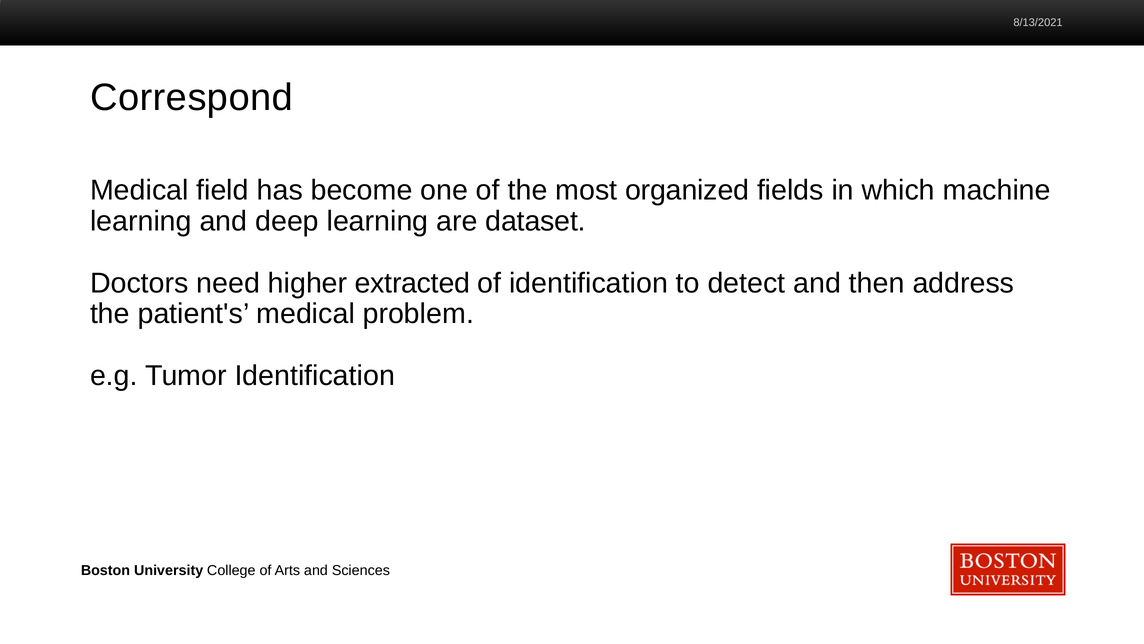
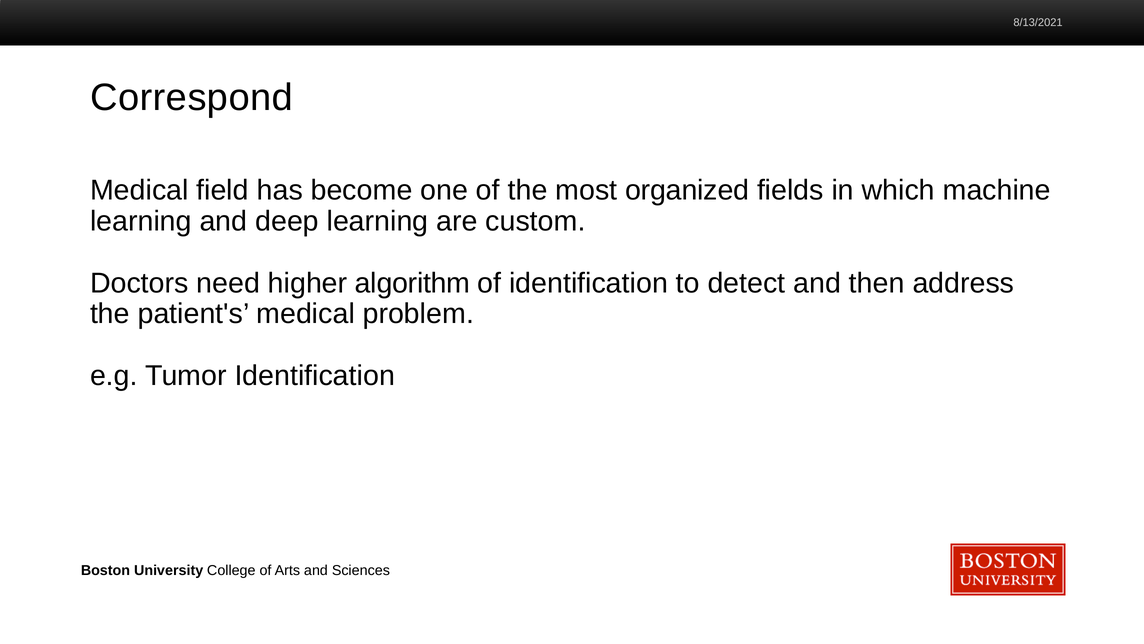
dataset: dataset -> custom
extracted: extracted -> algorithm
